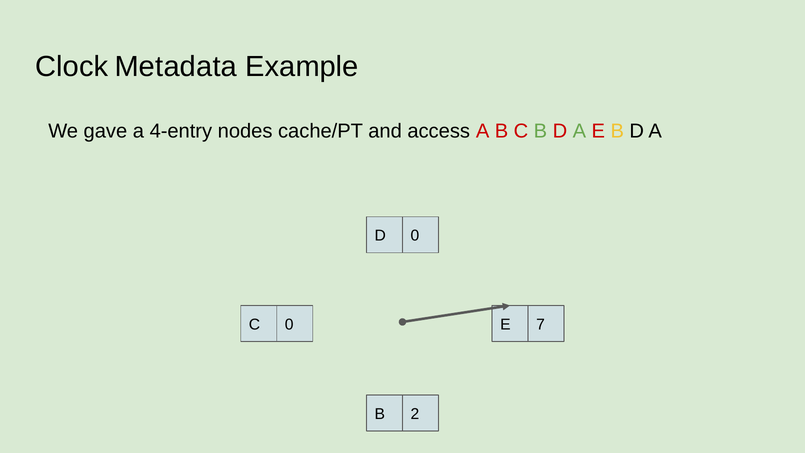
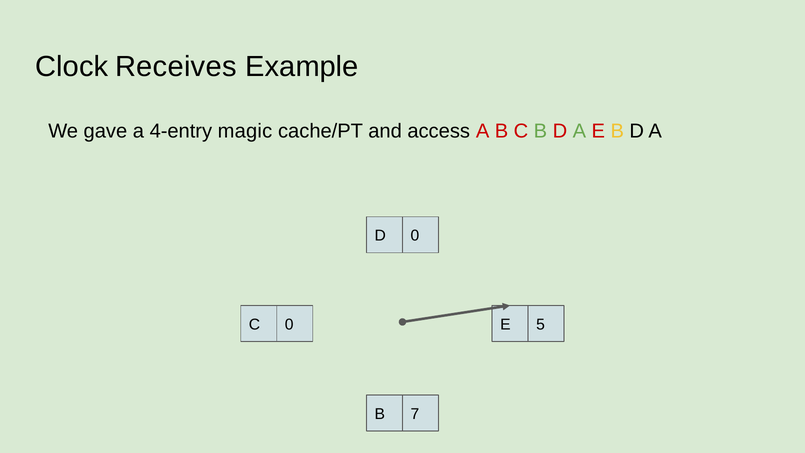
Metadata: Metadata -> Receives
nodes: nodes -> magic
7: 7 -> 5
2: 2 -> 7
